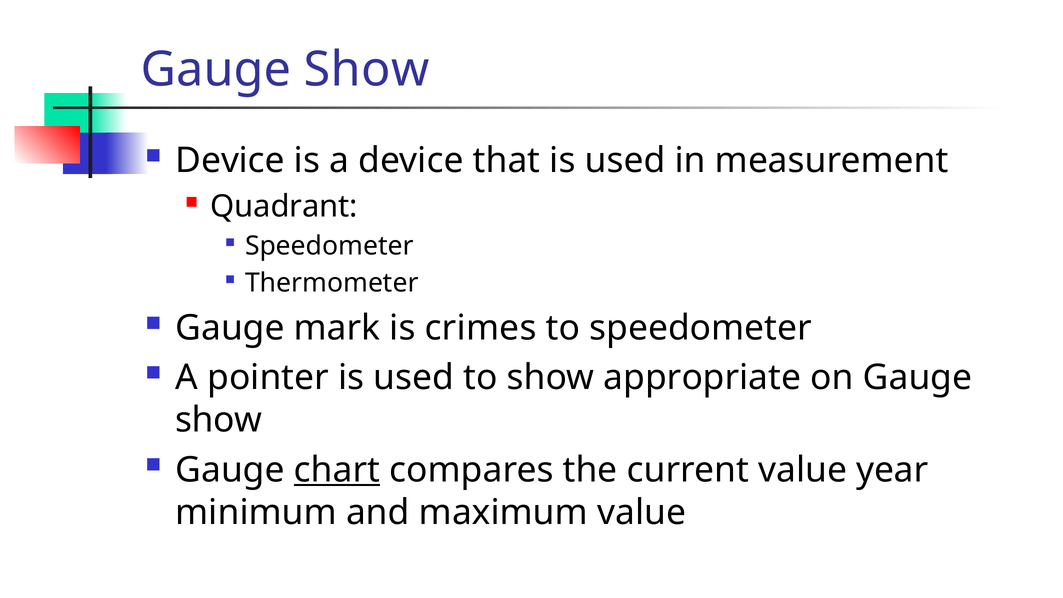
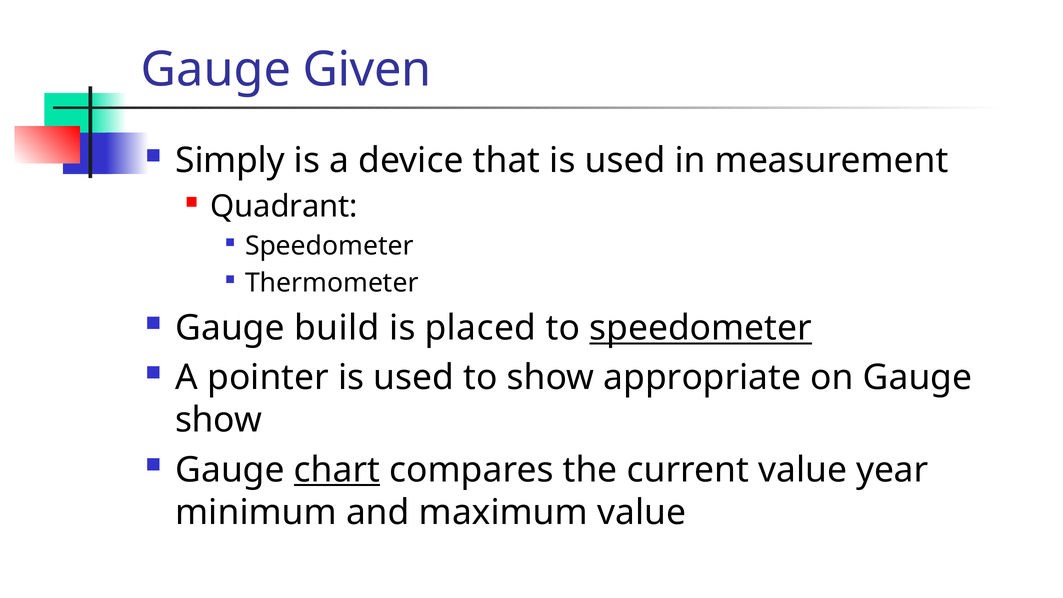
Show at (367, 70): Show -> Given
Device at (230, 161): Device -> Simply
mark: mark -> build
crimes: crimes -> placed
speedometer at (701, 328) underline: none -> present
